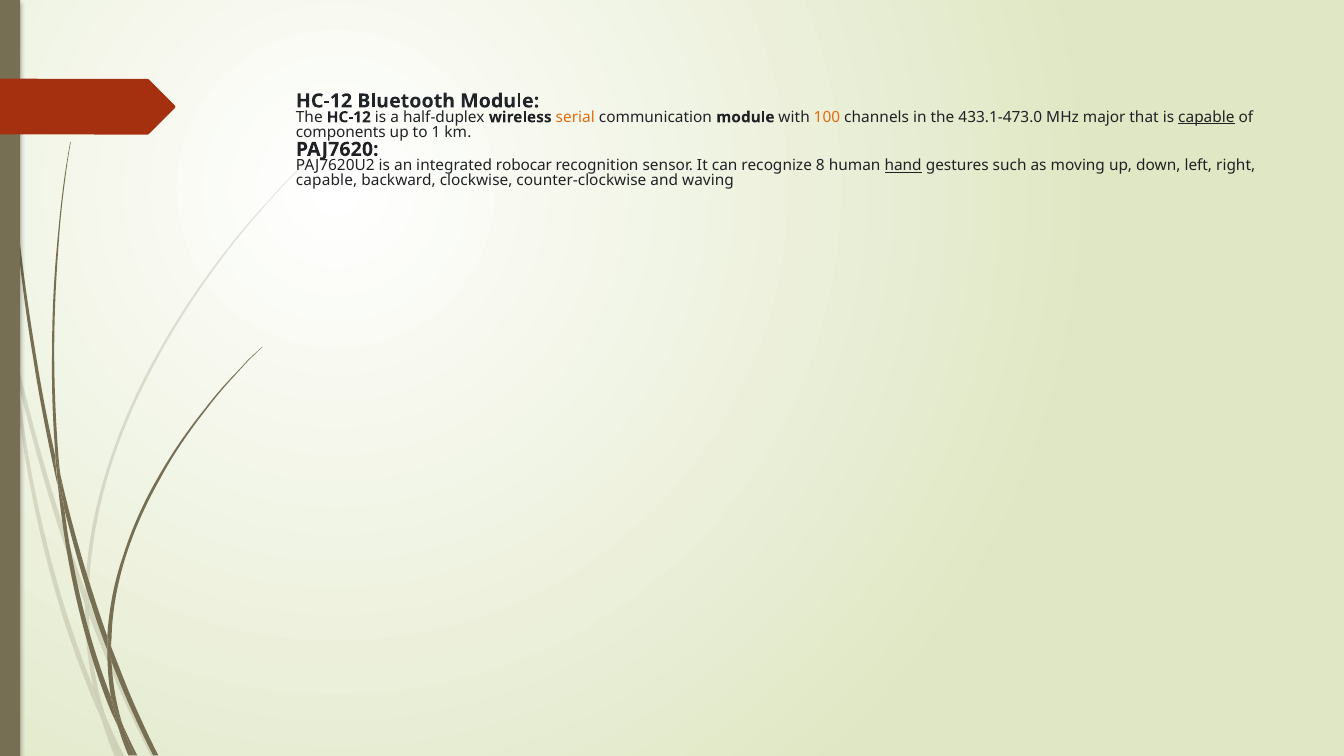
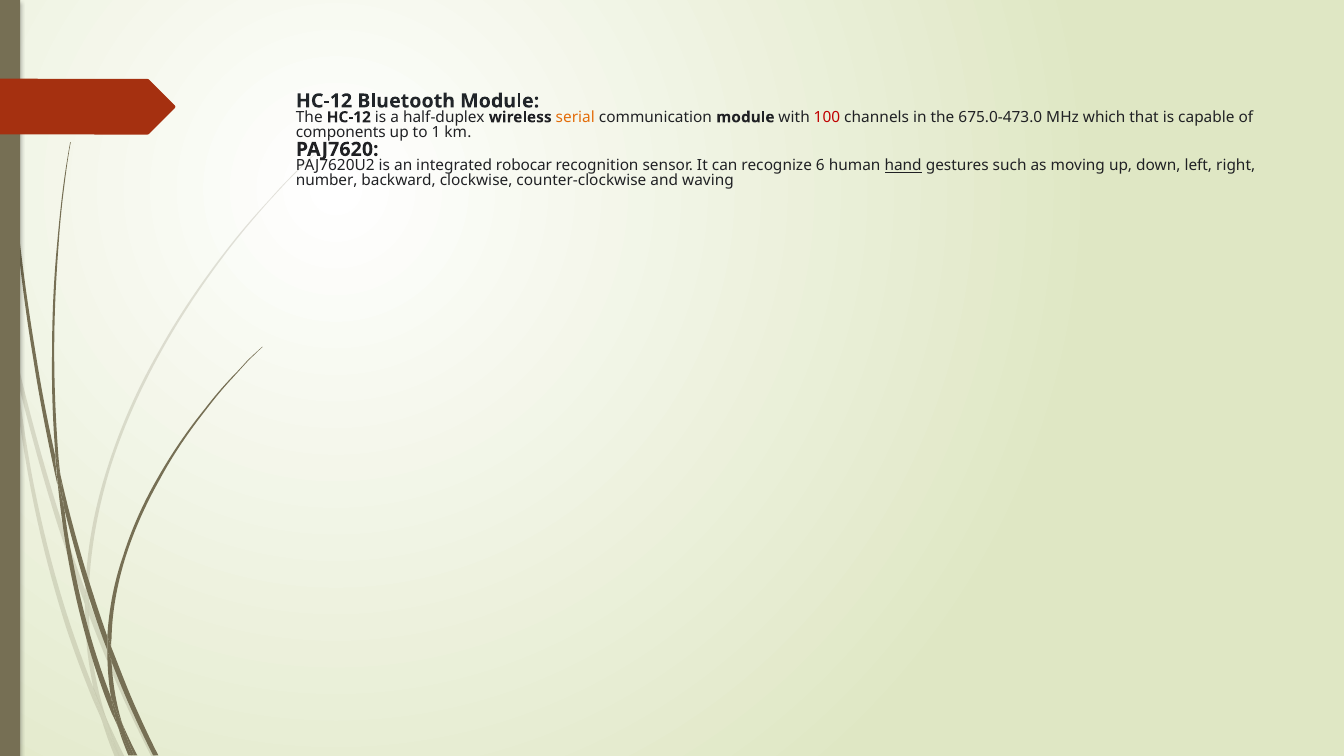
100 colour: orange -> red
433.1-473.0: 433.1-473.0 -> 675.0-473.0
major: major -> which
capable at (1206, 117) underline: present -> none
8: 8 -> 6
capable at (327, 180): capable -> number
